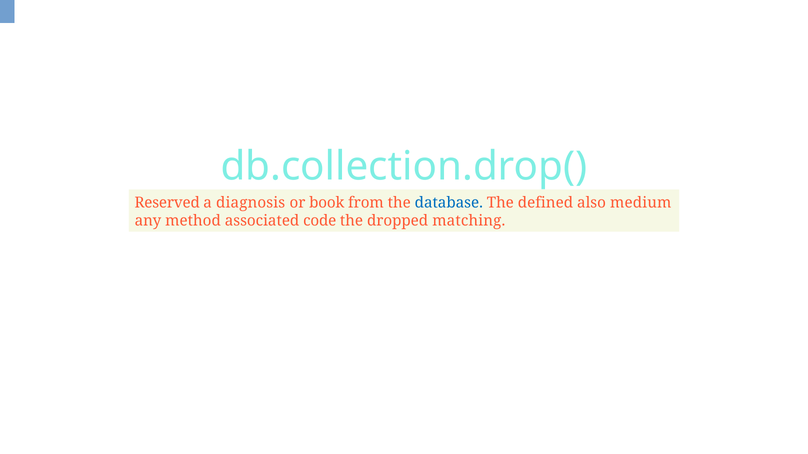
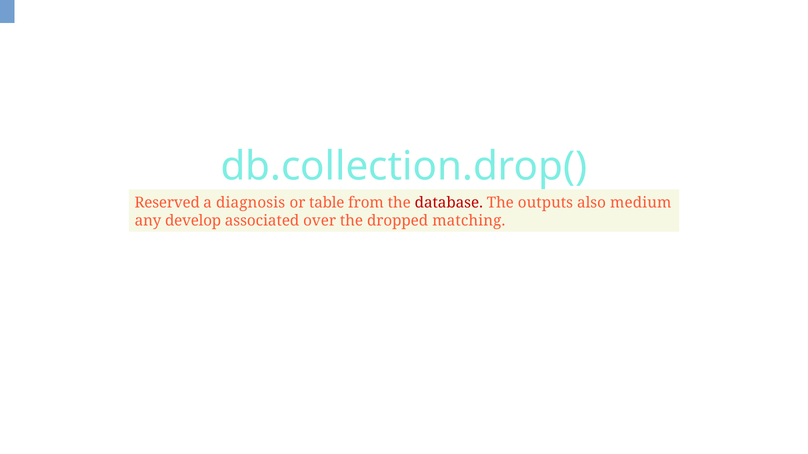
book: book -> table
database colour: blue -> red
defined: defined -> outputs
method: method -> develop
code: code -> over
